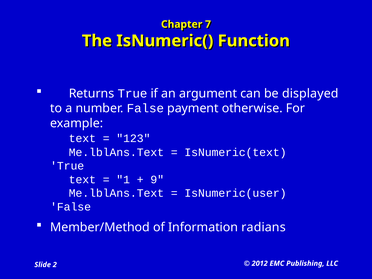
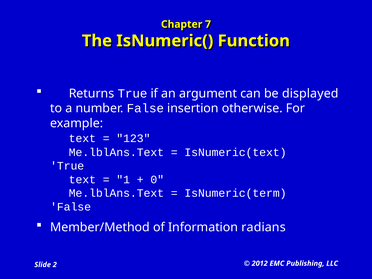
payment: payment -> insertion
9: 9 -> 0
IsNumeric(user: IsNumeric(user -> IsNumeric(term
